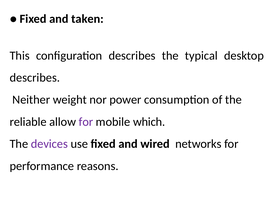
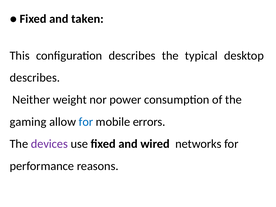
reliable: reliable -> gaming
for at (86, 122) colour: purple -> blue
which: which -> errors
